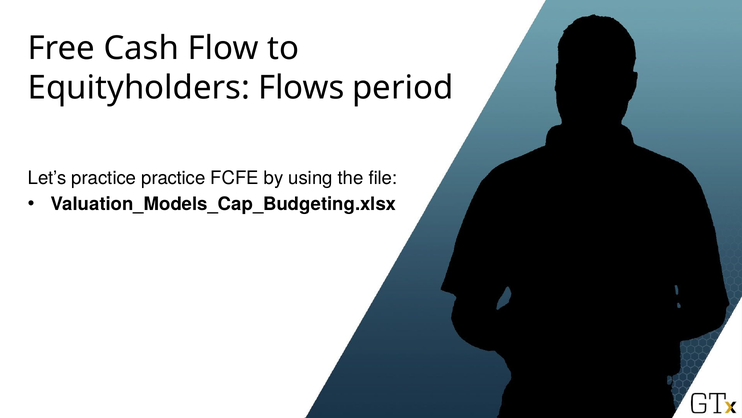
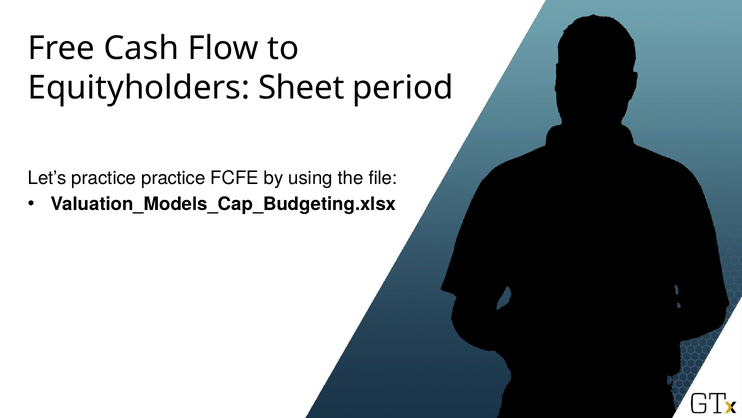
Flows: Flows -> Sheet
